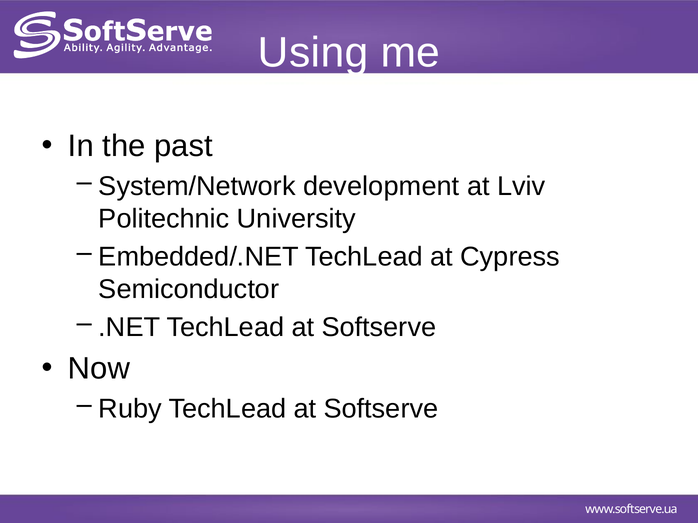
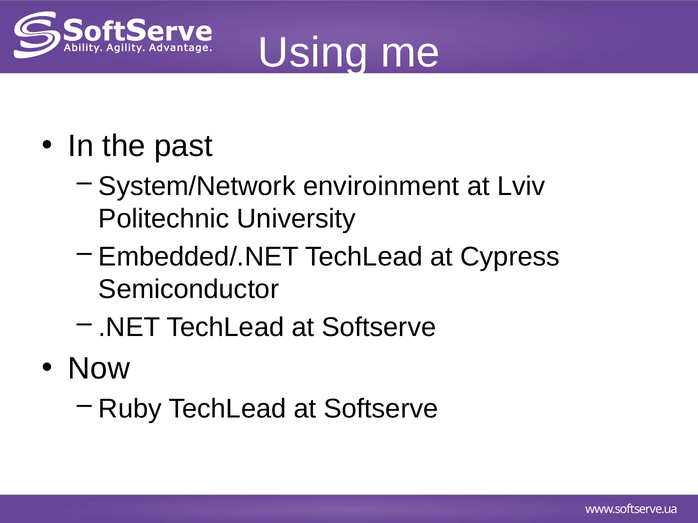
development: development -> enviroinment
